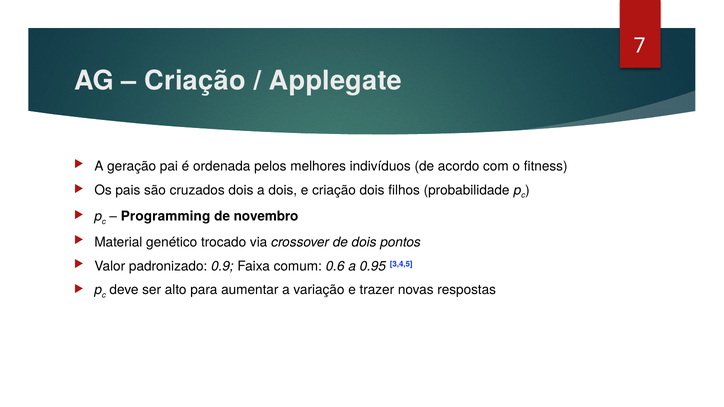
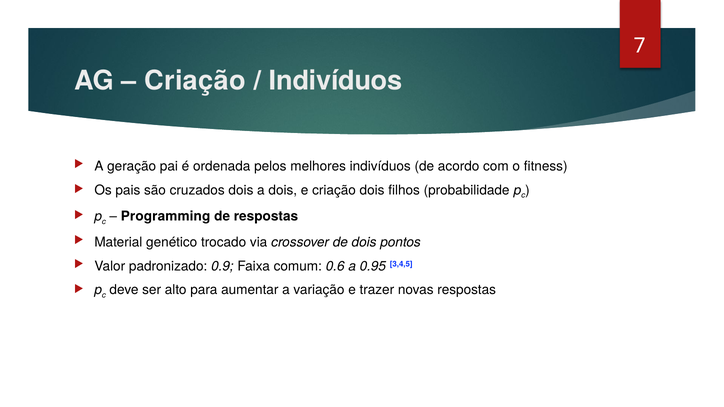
Applegate at (335, 81): Applegate -> Indivíduos
de novembro: novembro -> respostas
